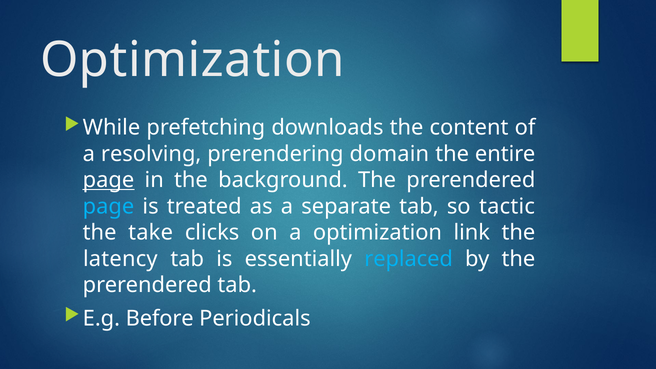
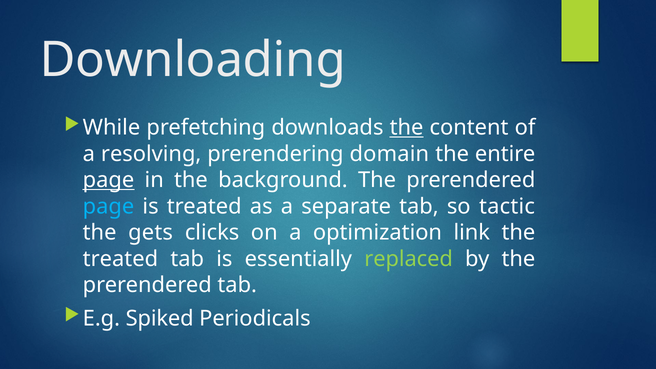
Optimization at (192, 60): Optimization -> Downloading
the at (407, 128) underline: none -> present
take: take -> gets
latency at (120, 259): latency -> treated
replaced colour: light blue -> light green
Before: Before -> Spiked
